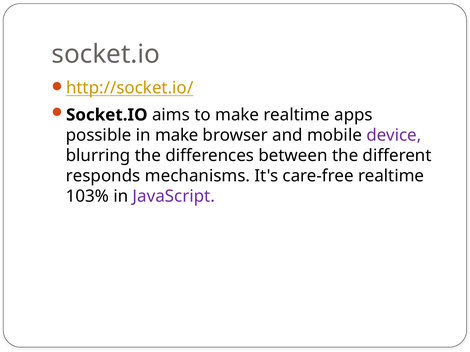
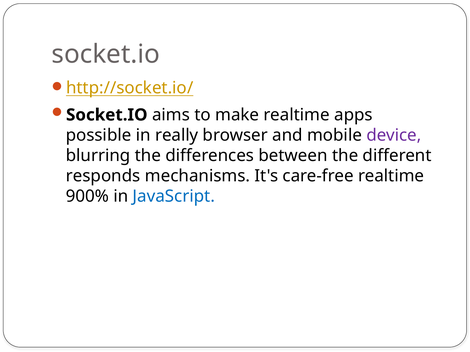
in make: make -> really
103%: 103% -> 900%
JavaScript colour: purple -> blue
